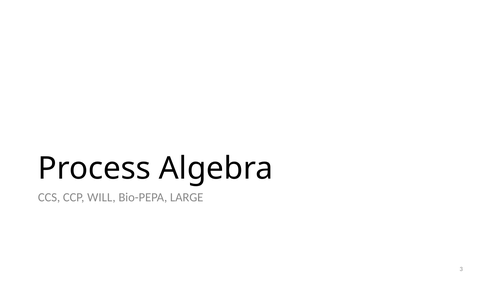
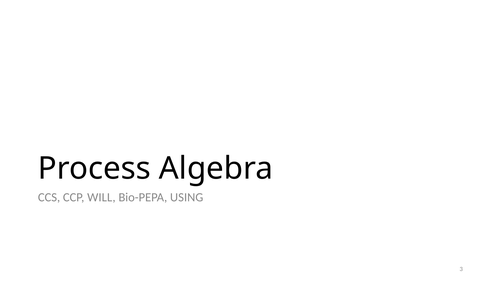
LARGE: LARGE -> USING
